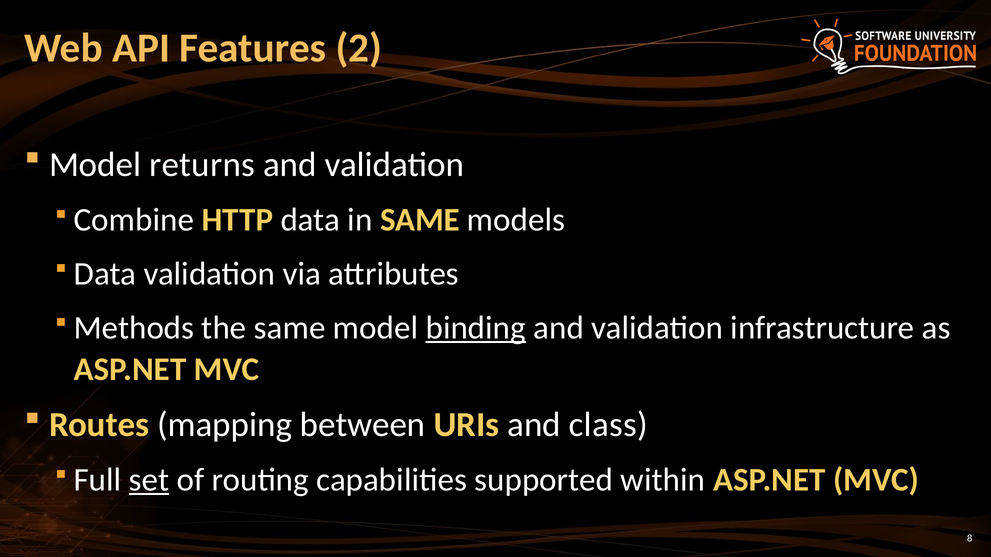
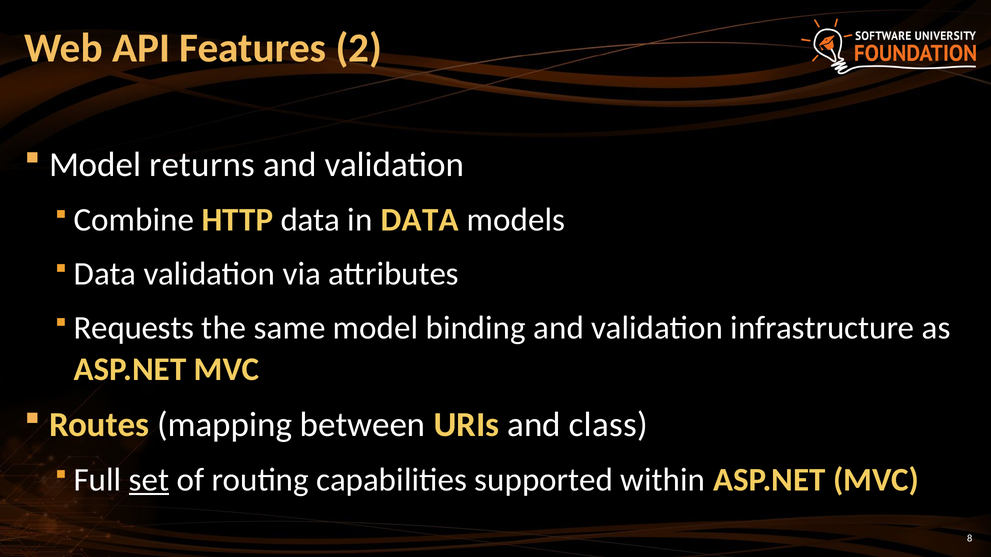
in SAME: SAME -> DATA
Methods: Methods -> Requests
binding underline: present -> none
